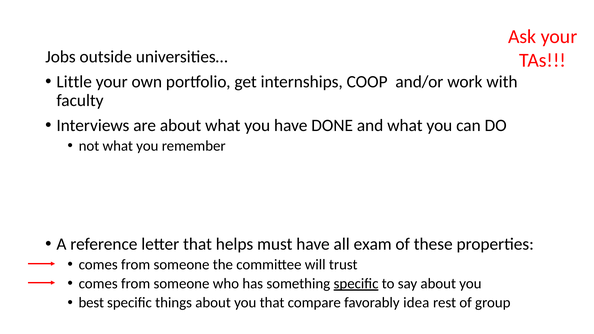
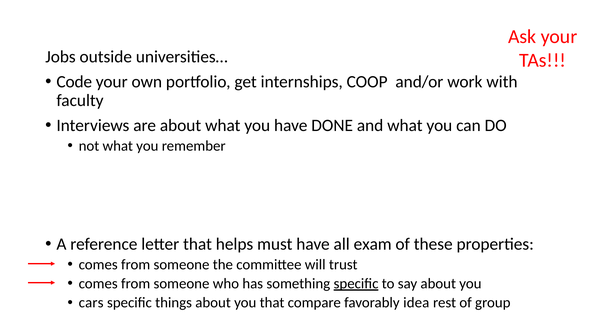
Little: Little -> Code
best: best -> cars
